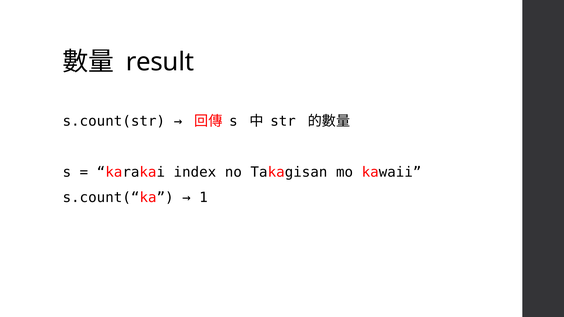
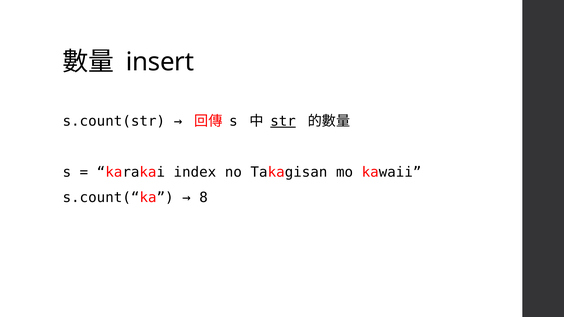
result: result -> insert
str underline: none -> present
1: 1 -> 8
